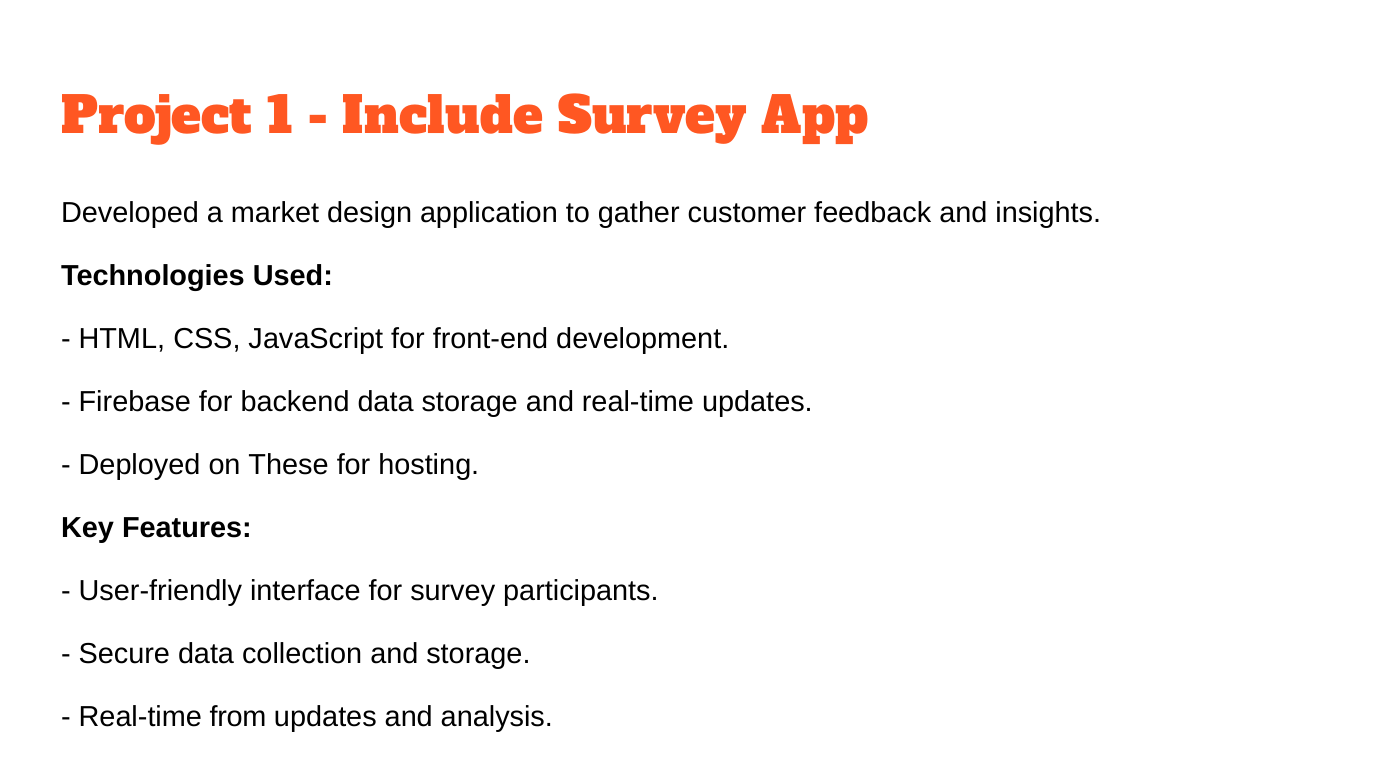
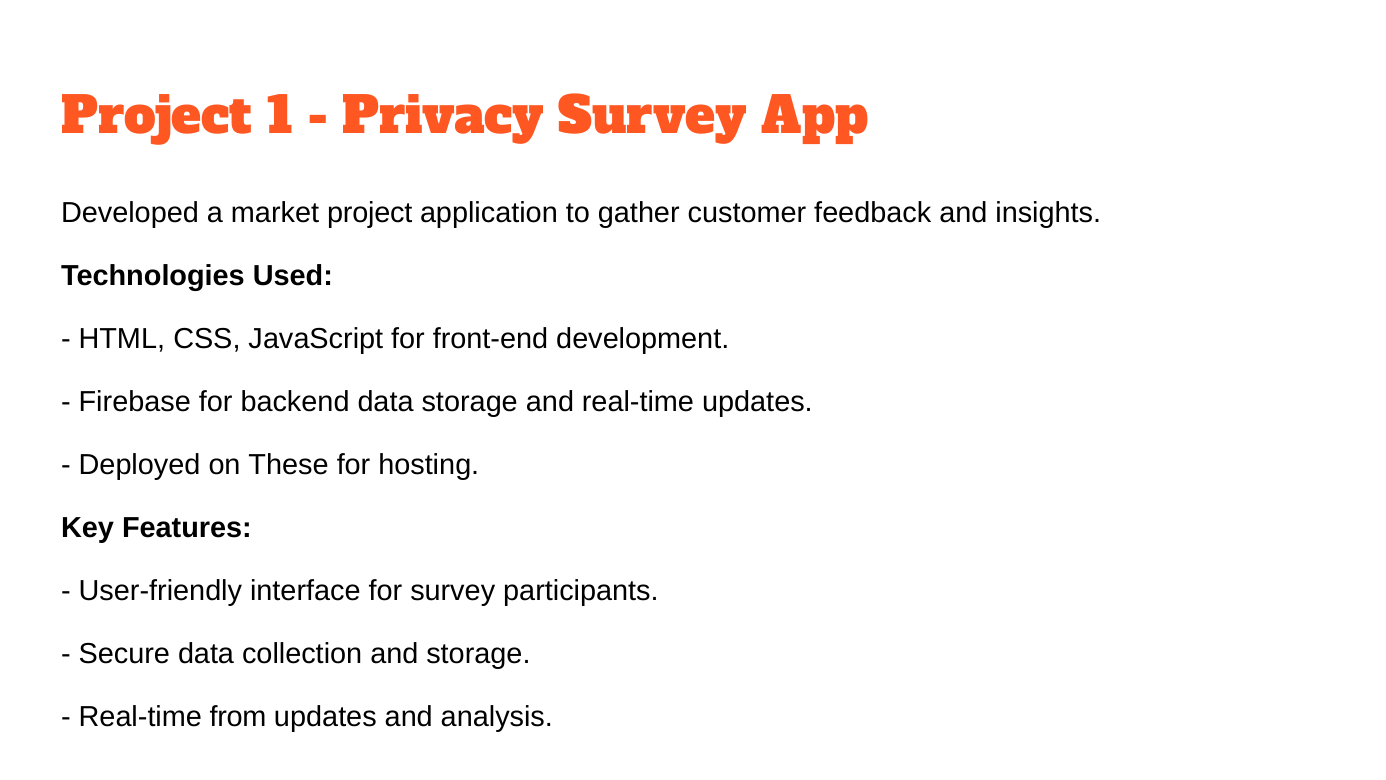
Include: Include -> Privacy
market design: design -> project
